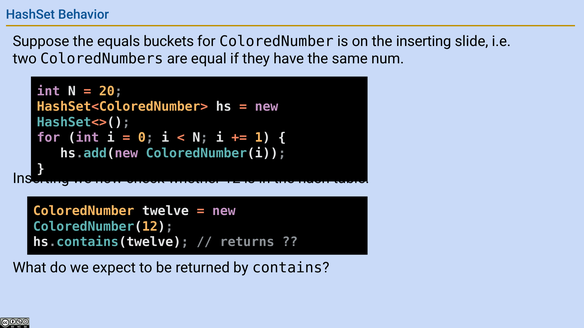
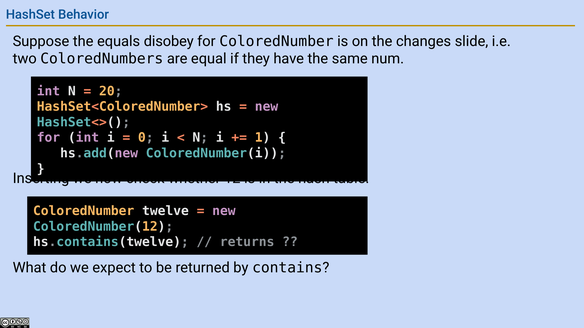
buckets: buckets -> disobey
the inserting: inserting -> changes
